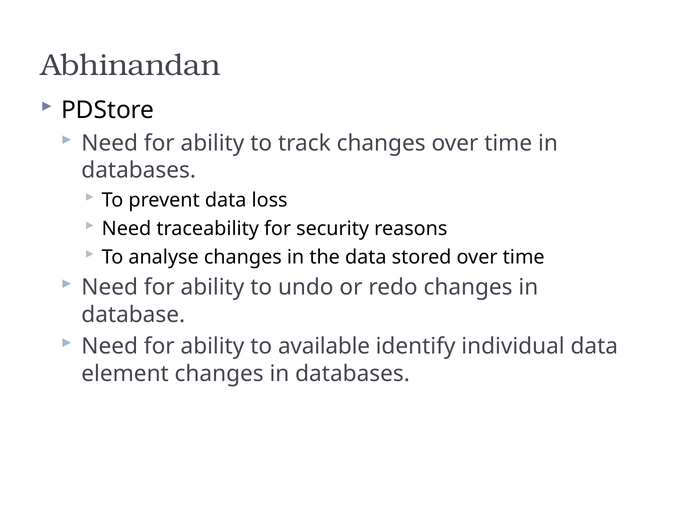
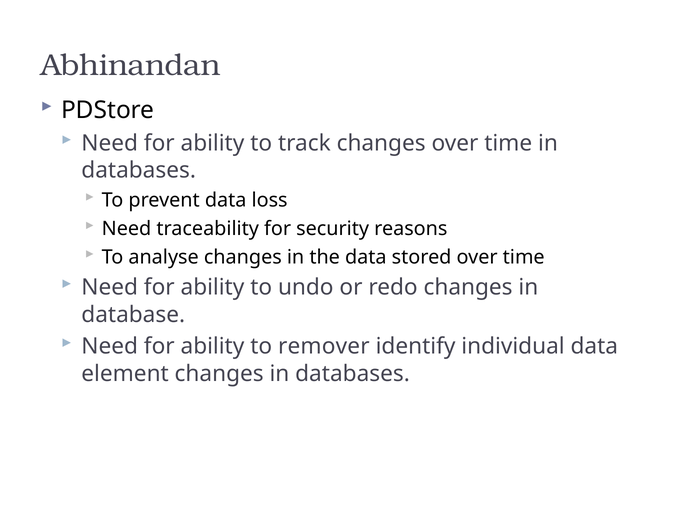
available: available -> remover
